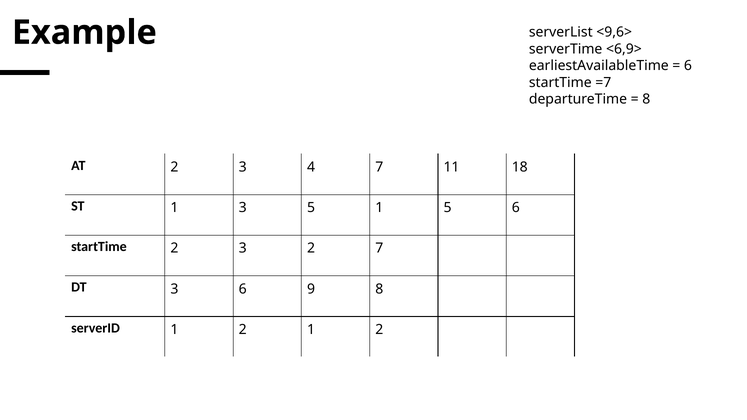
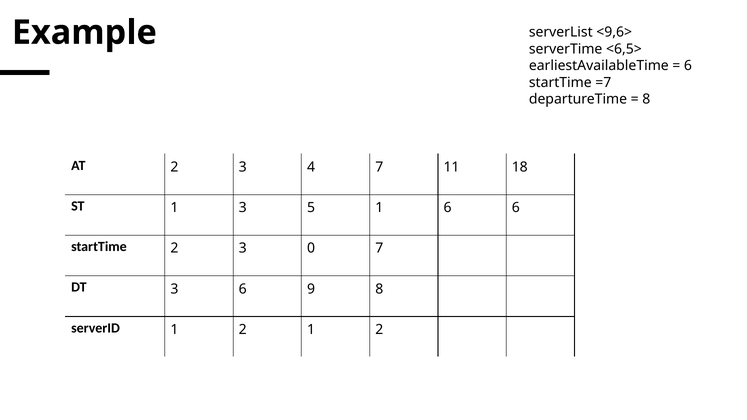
<6,9>: <6,9> -> <6,5>
1 5: 5 -> 6
3 2: 2 -> 0
